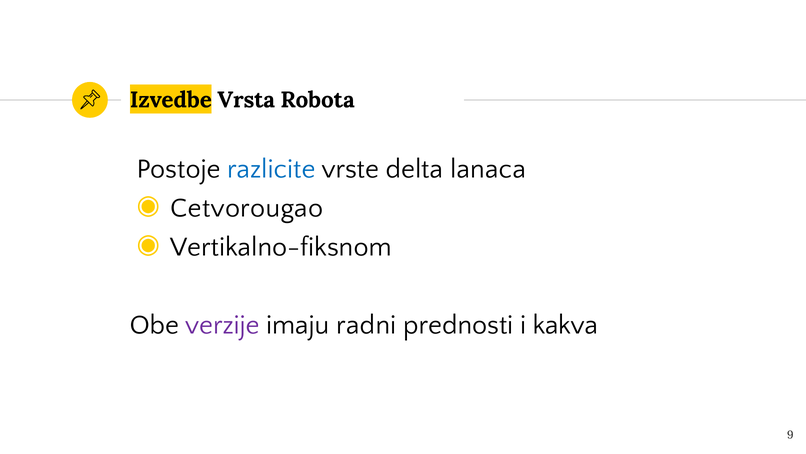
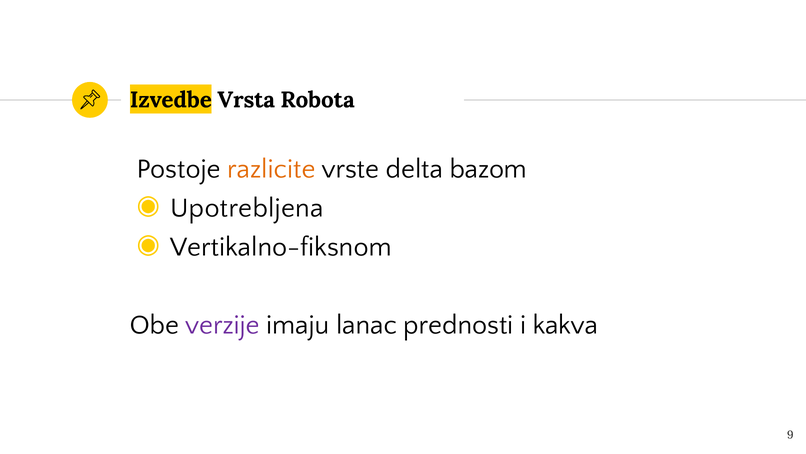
razlicite colour: blue -> orange
lanaca: lanaca -> bazom
Cetvorougao: Cetvorougao -> Upotrebljena
radni: radni -> lanac
